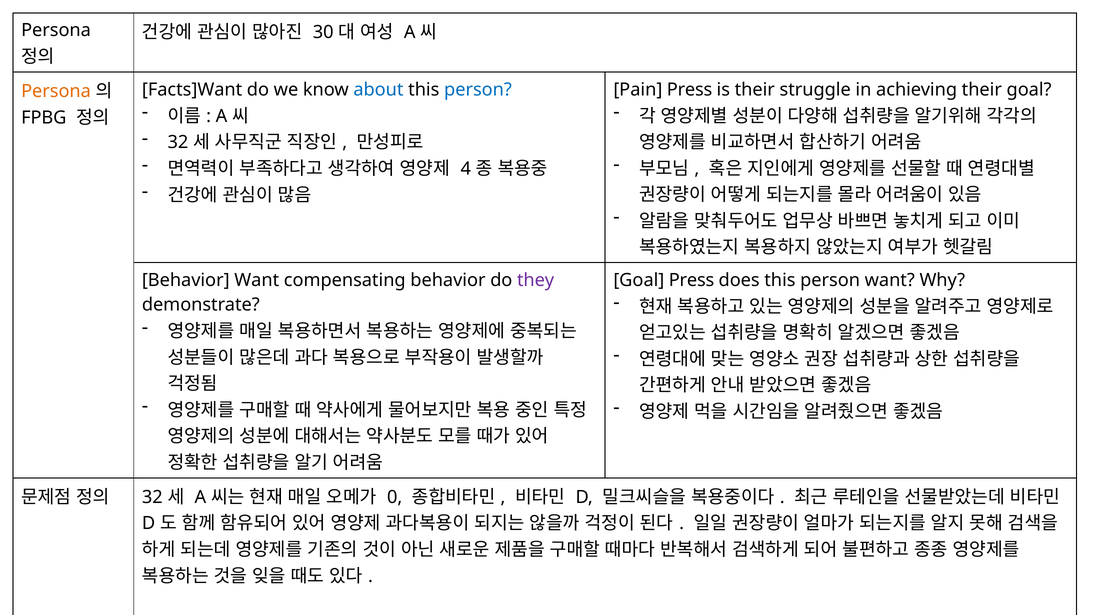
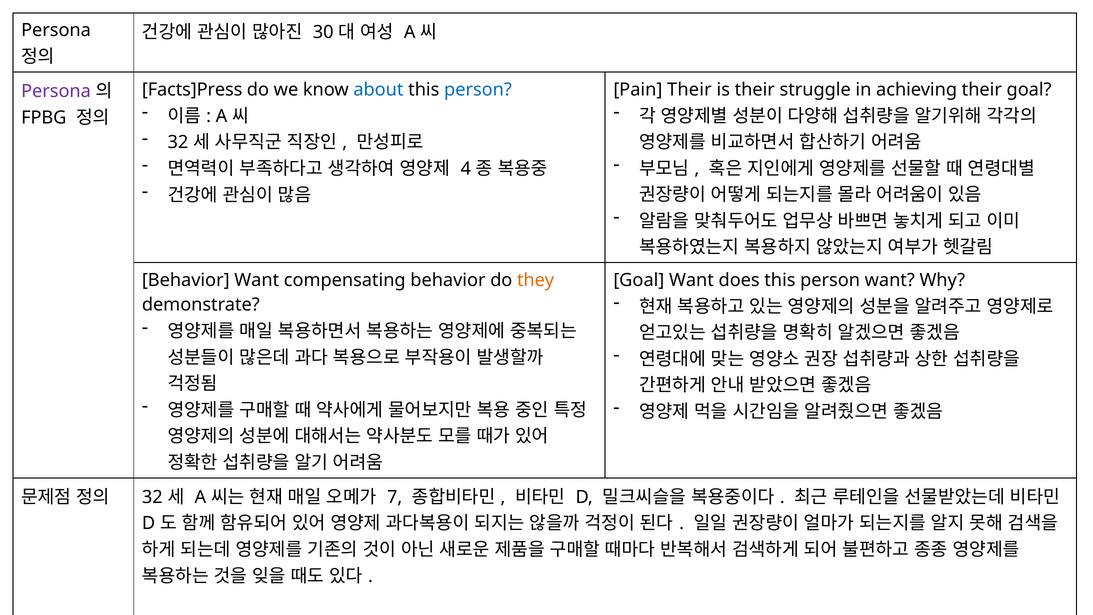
Facts]Want: Facts]Want -> Facts]Press
Pain Press: Press -> Their
Persona at (56, 91) colour: orange -> purple
they colour: purple -> orange
Goal Press: Press -> Want
0: 0 -> 7
